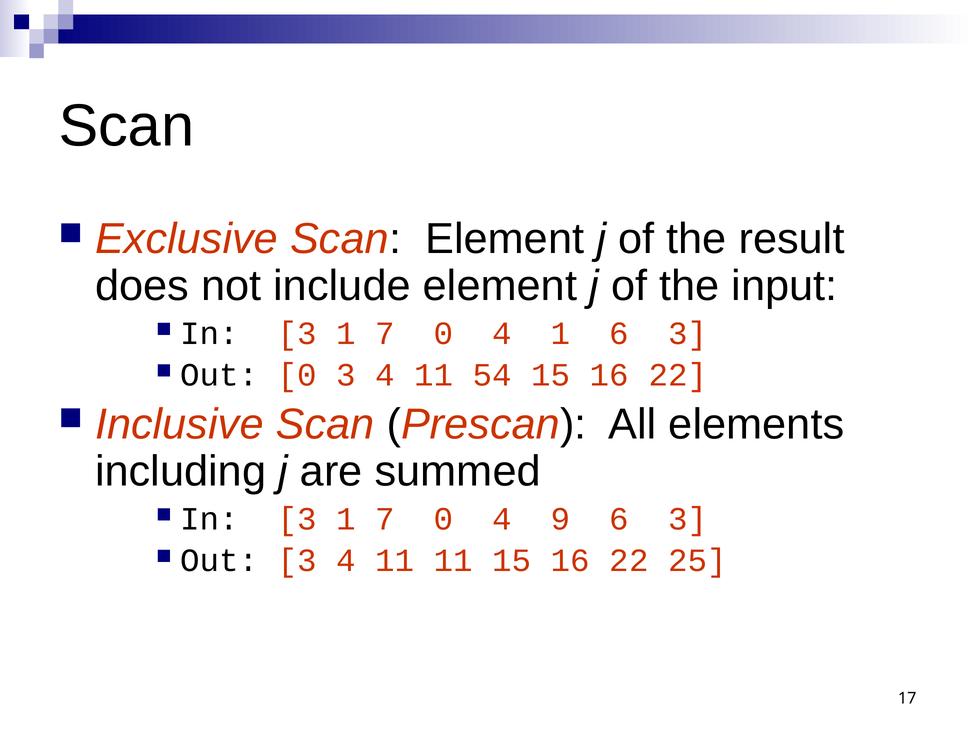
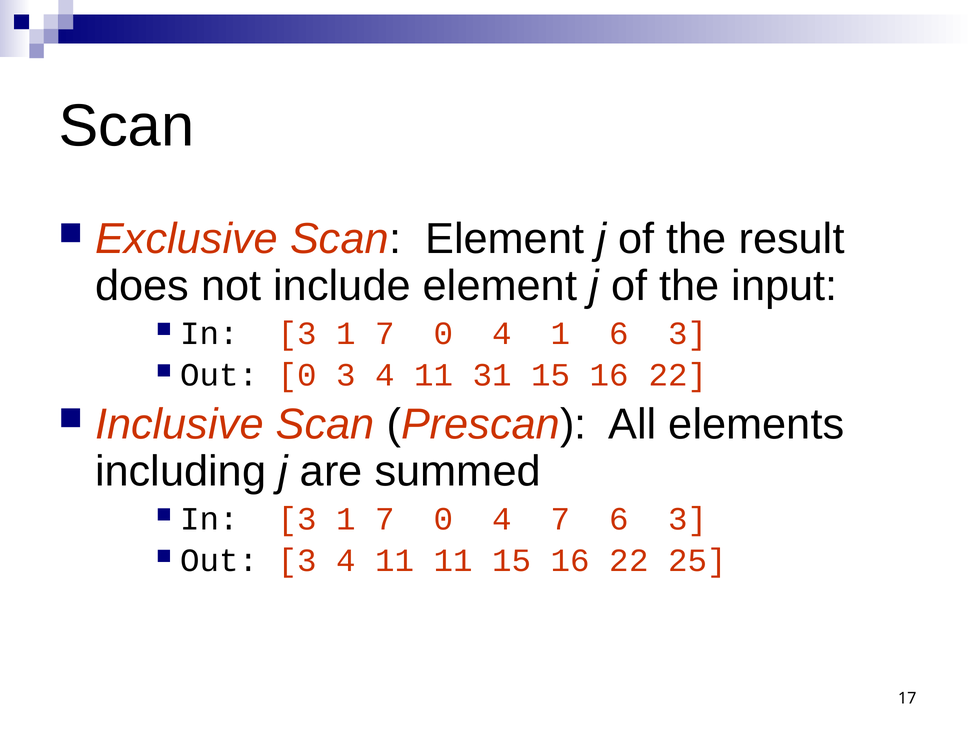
54: 54 -> 31
4 9: 9 -> 7
